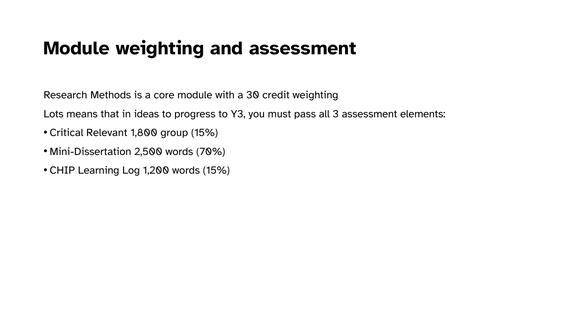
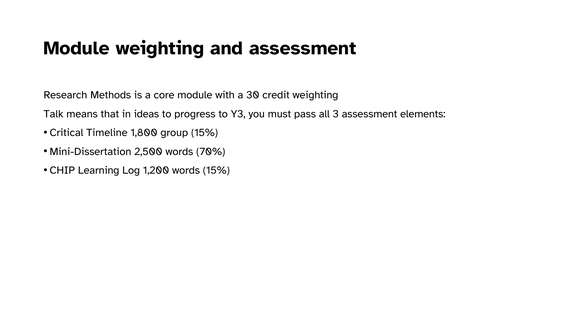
Lots: Lots -> Talk
Relevant: Relevant -> Timeline
